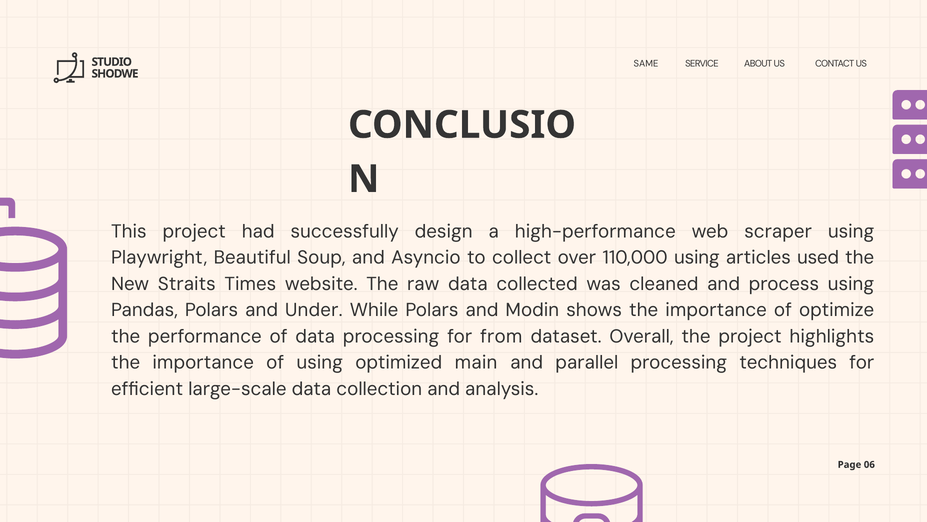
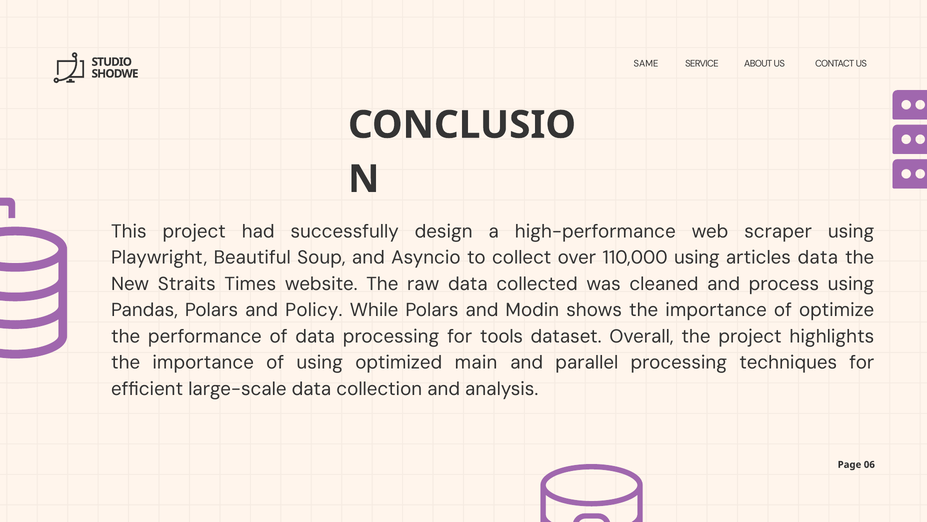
articles used: used -> data
Under: Under -> Policy
from: from -> tools
